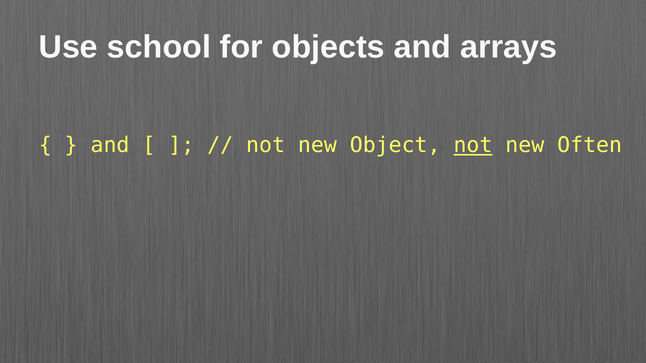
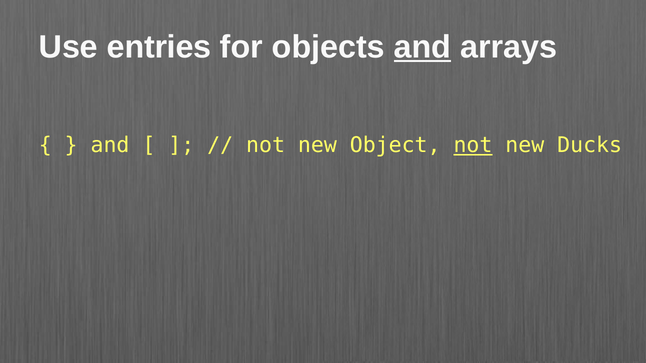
school: school -> entries
and at (422, 47) underline: none -> present
Often: Often -> Ducks
